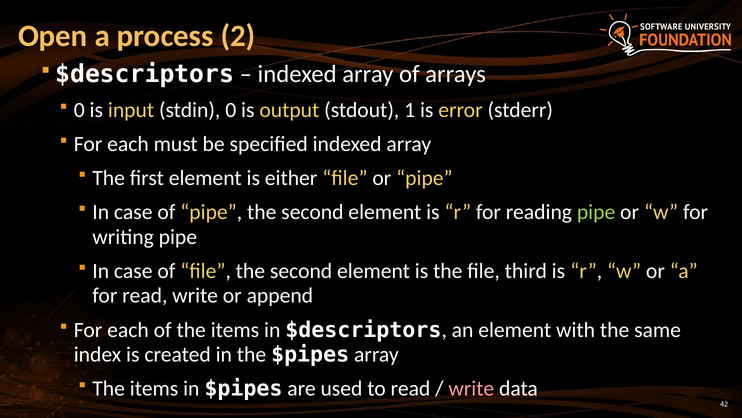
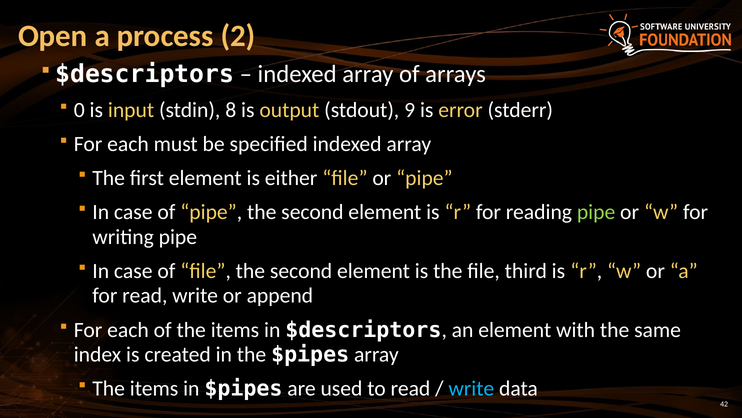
stdin 0: 0 -> 8
1: 1 -> 9
write at (471, 388) colour: pink -> light blue
